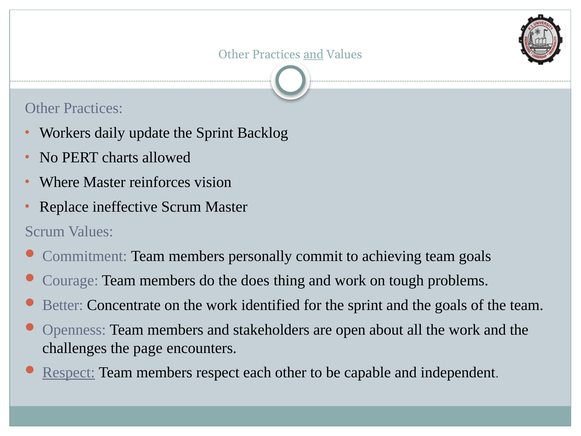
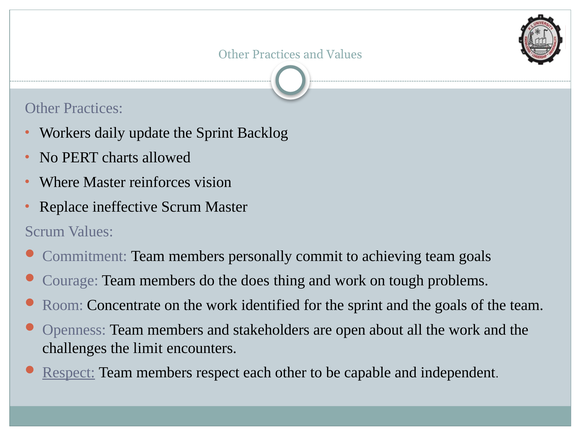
and at (313, 55) underline: present -> none
Better: Better -> Room
page: page -> limit
